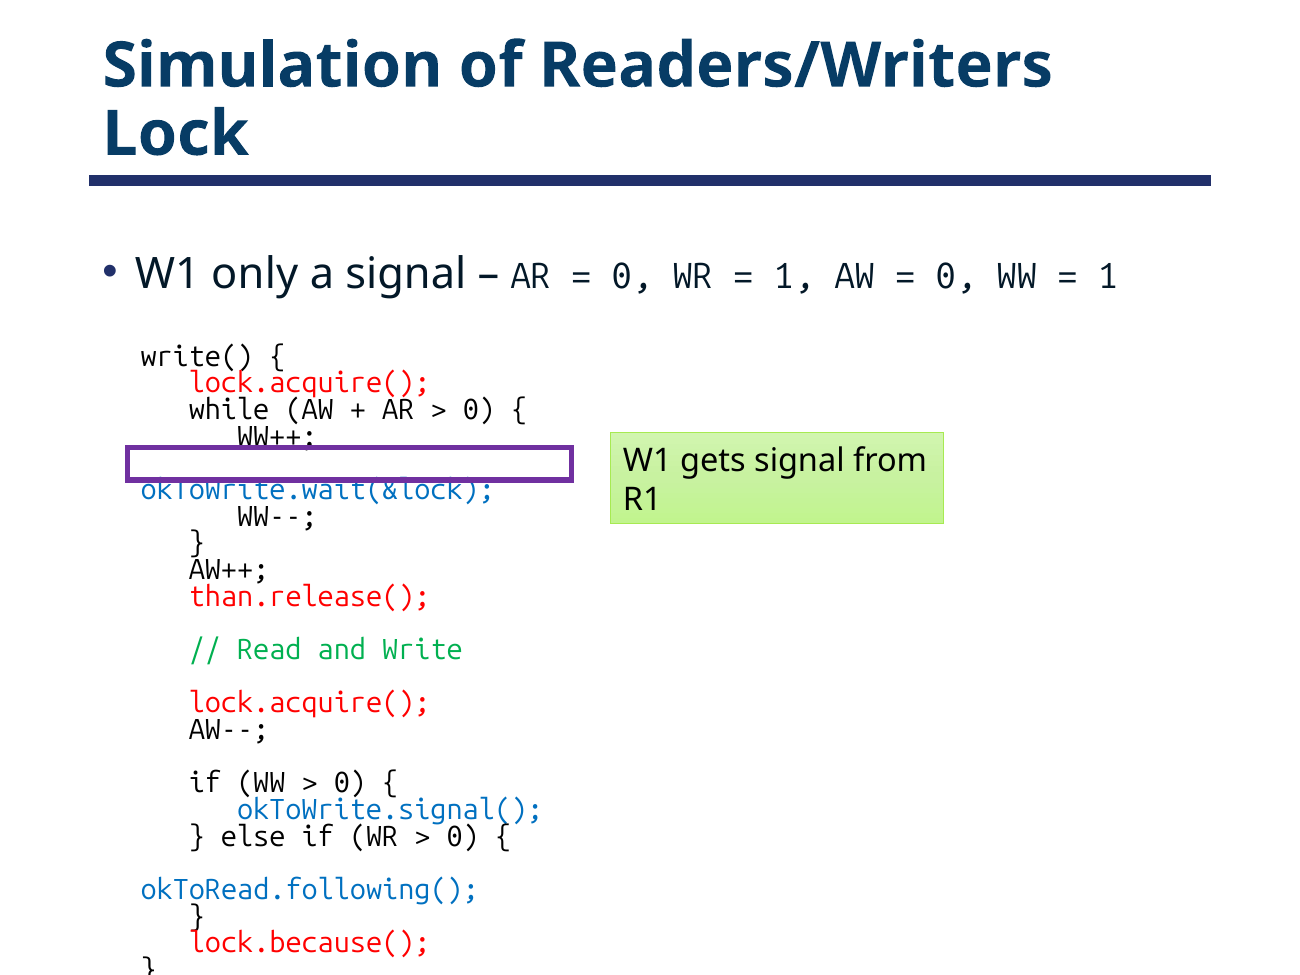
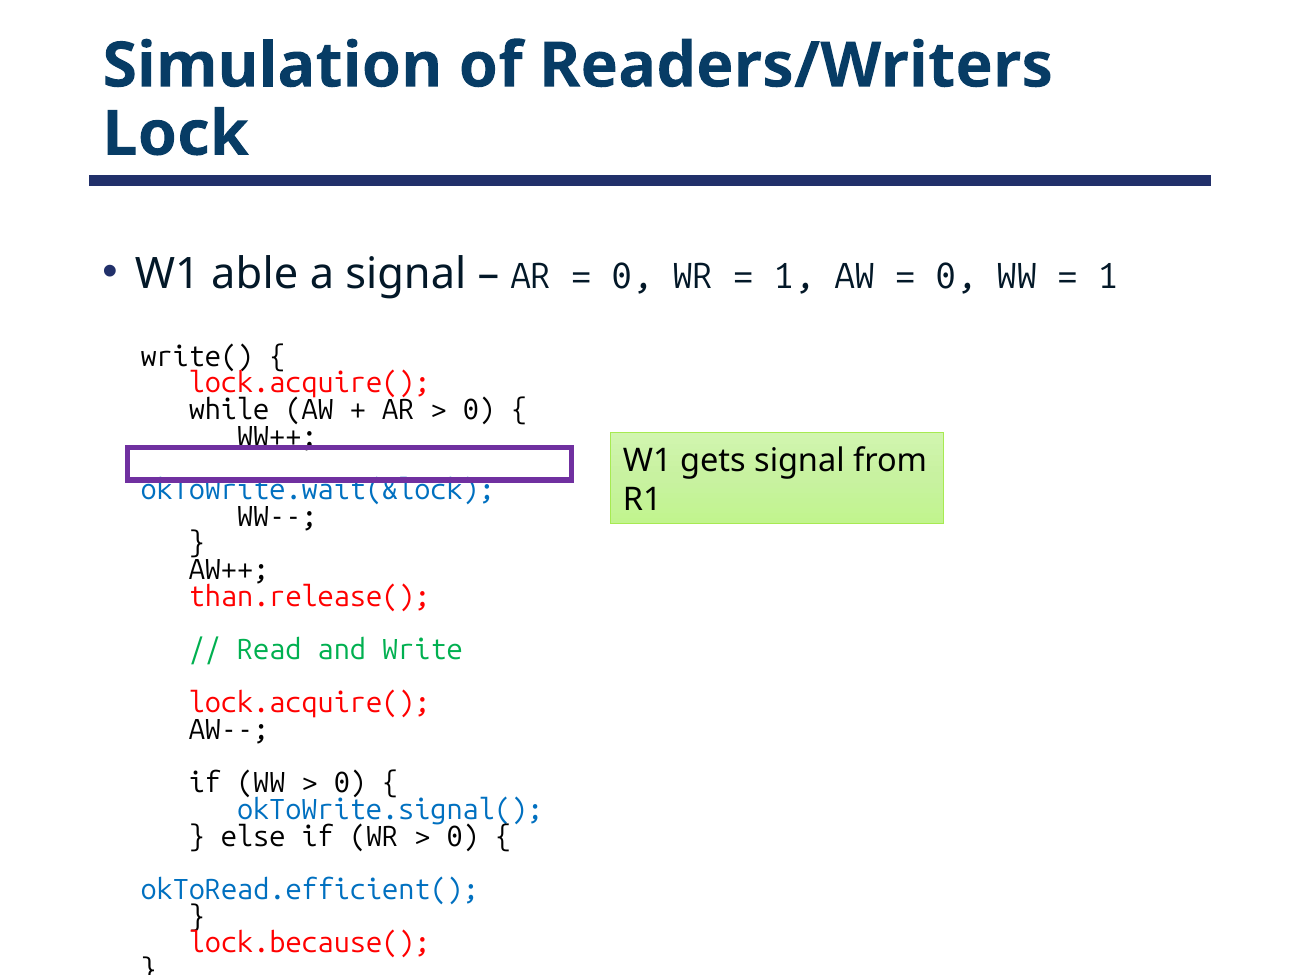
only: only -> able
okToRead.following(: okToRead.following( -> okToRead.efficient(
